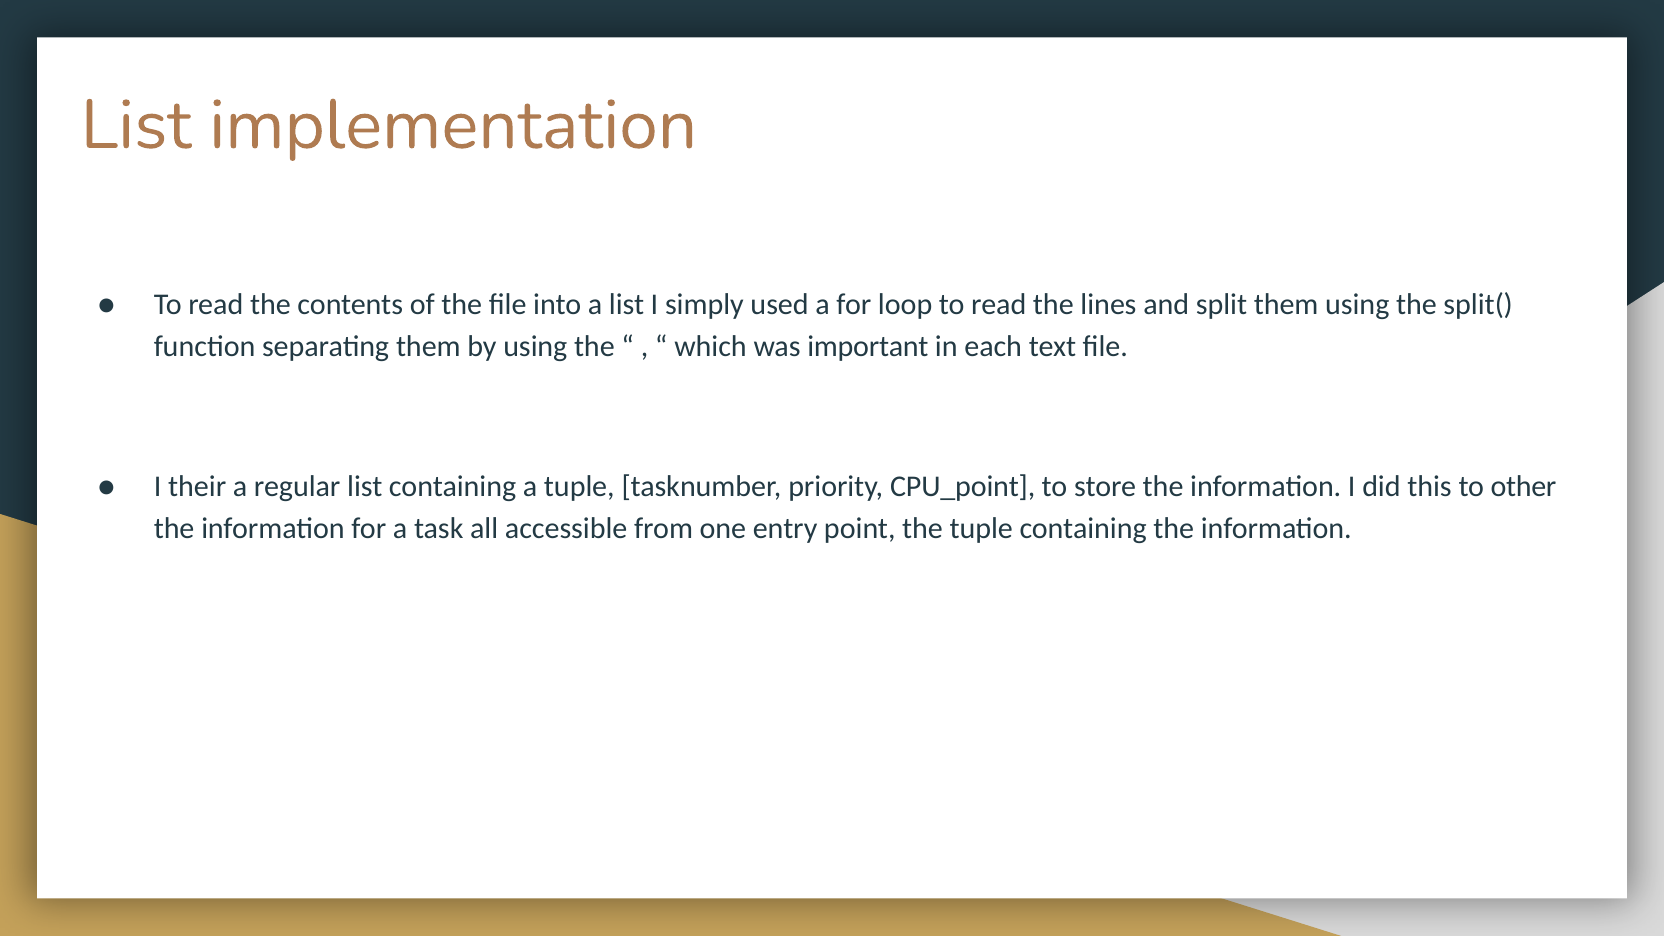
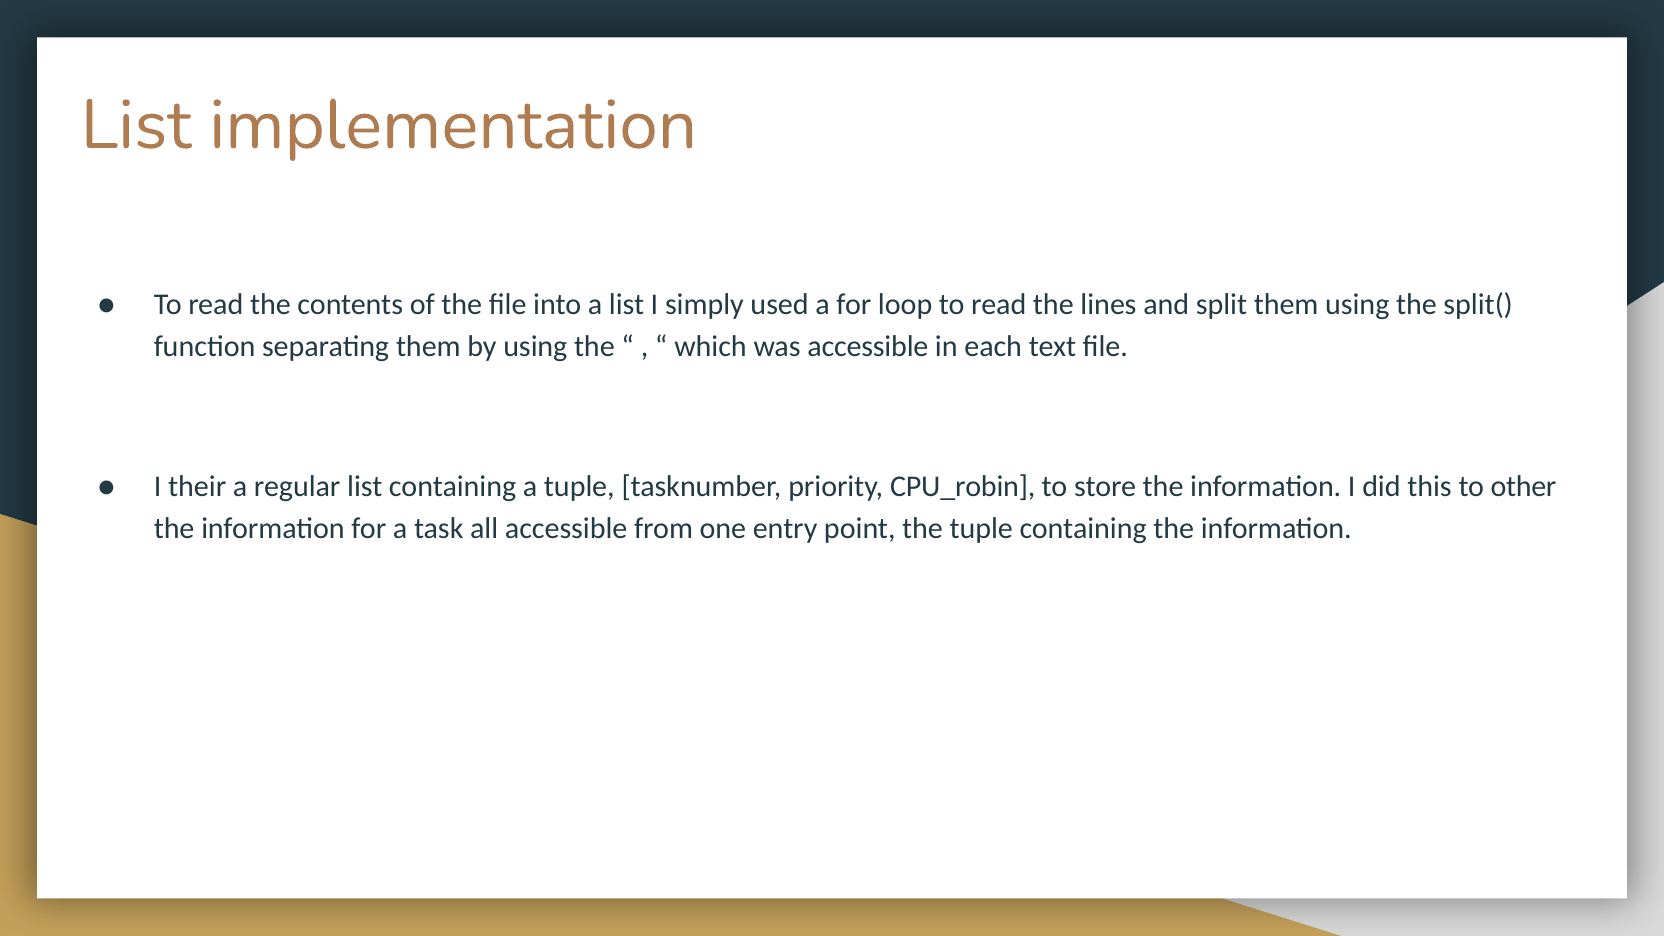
was important: important -> accessible
CPU_point: CPU_point -> CPU_robin
